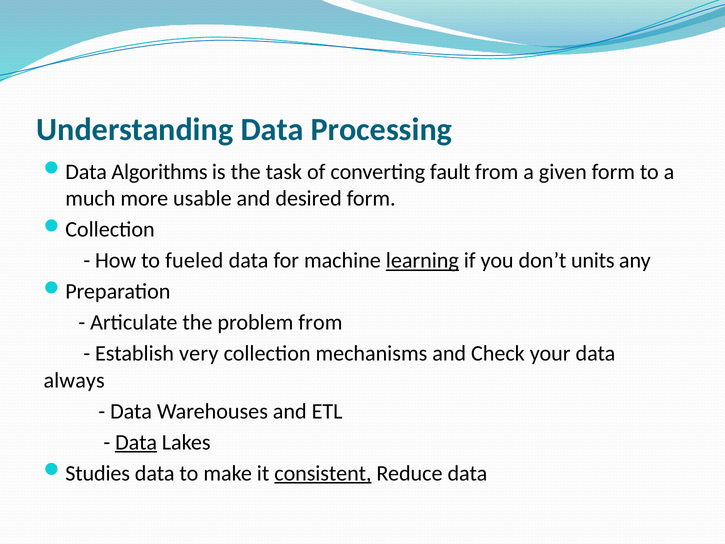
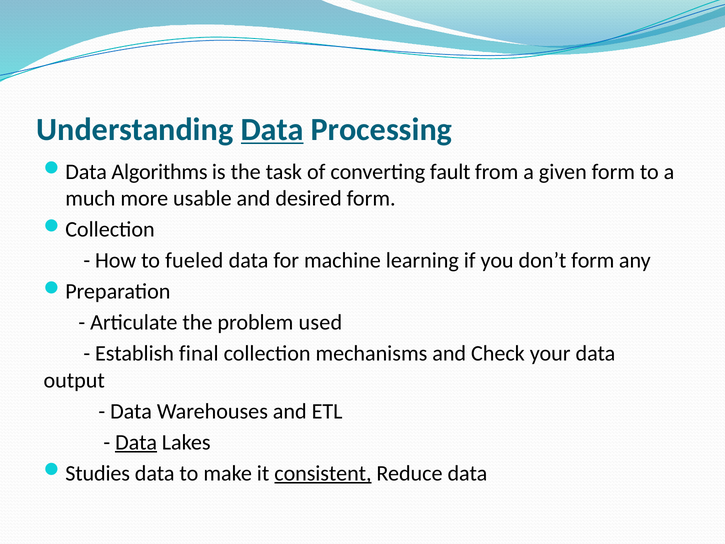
Data at (272, 129) underline: none -> present
learning underline: present -> none
don’t units: units -> form
problem from: from -> used
very: very -> final
always: always -> output
